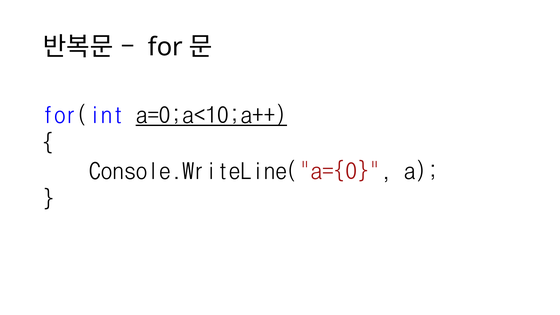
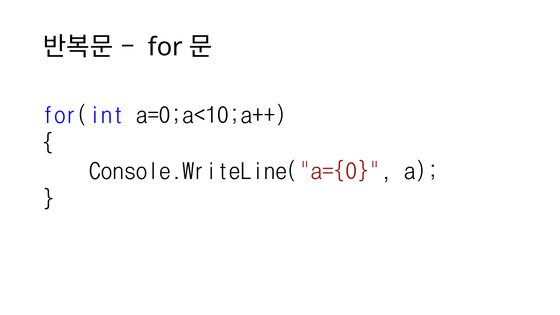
a=0;a<10;a++ underline: present -> none
